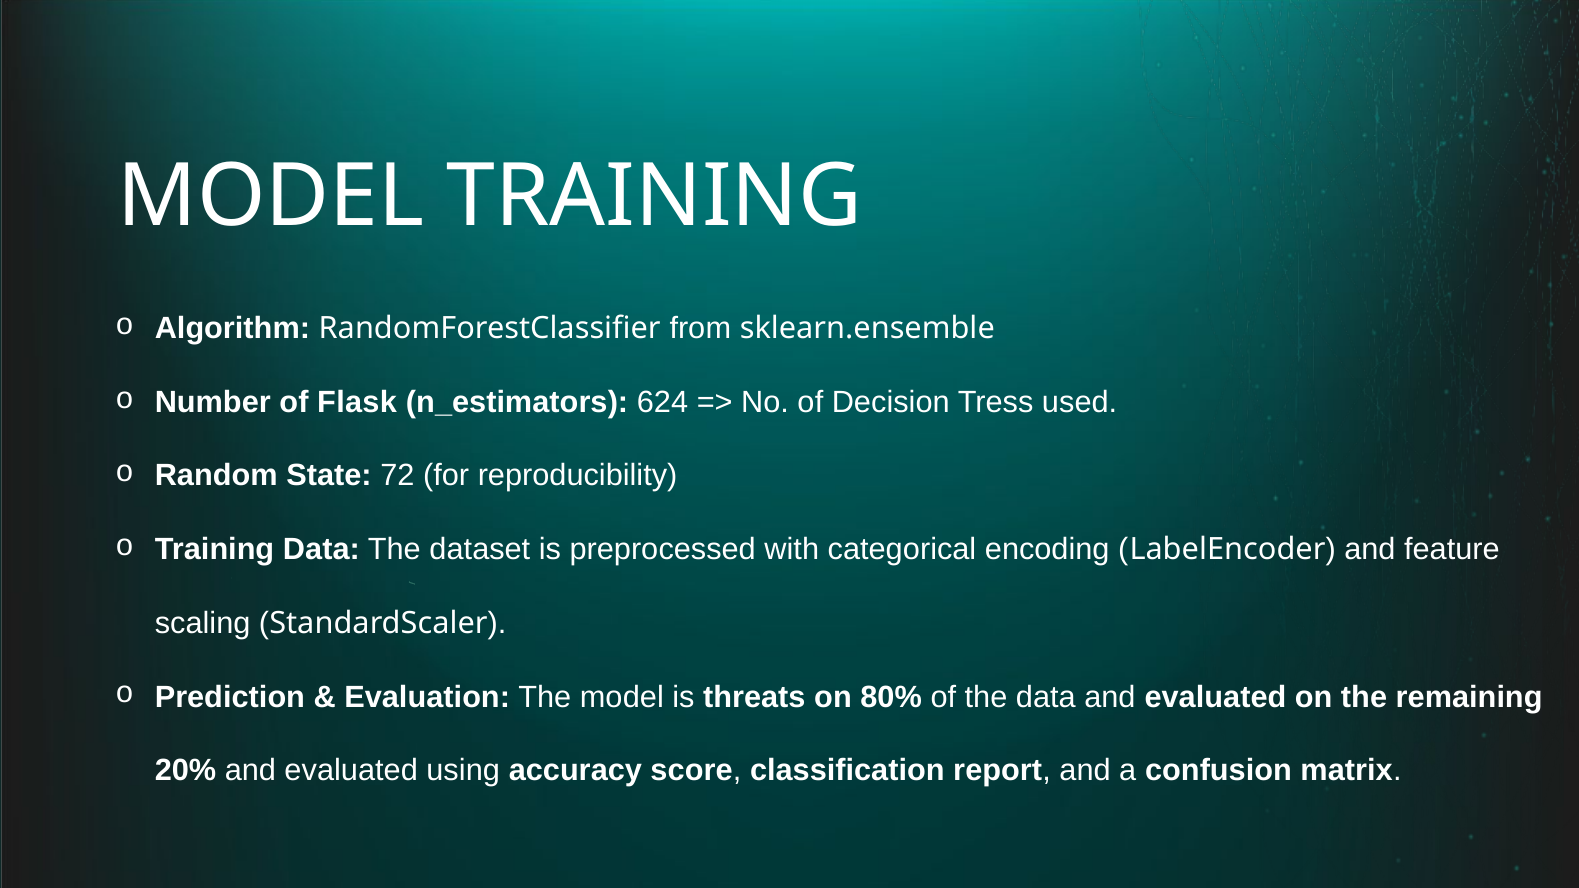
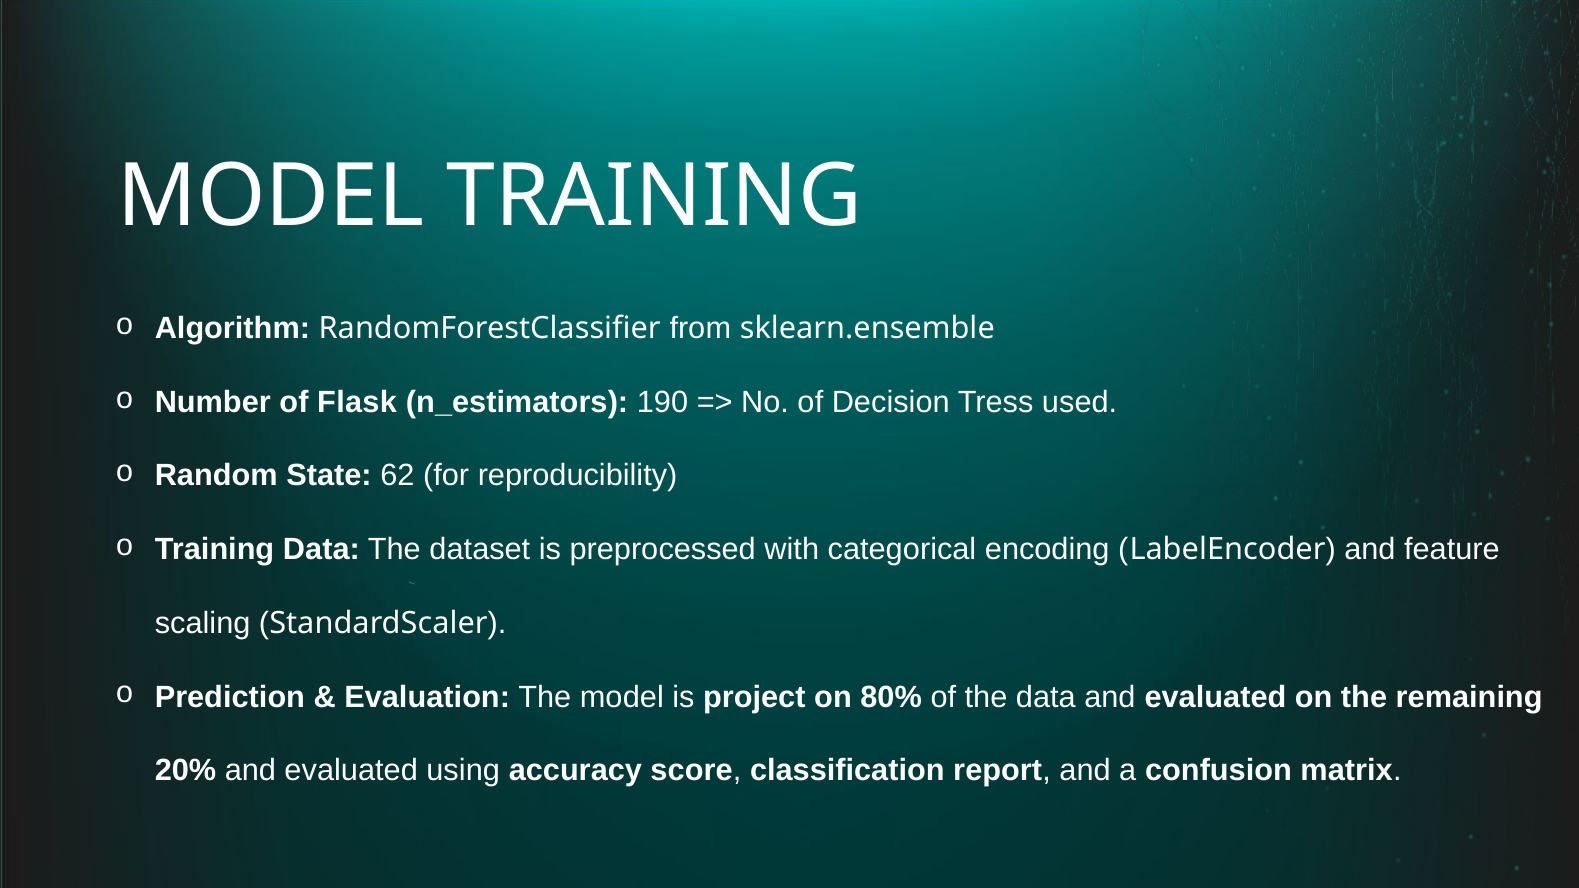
624: 624 -> 190
72: 72 -> 62
threats: threats -> project
